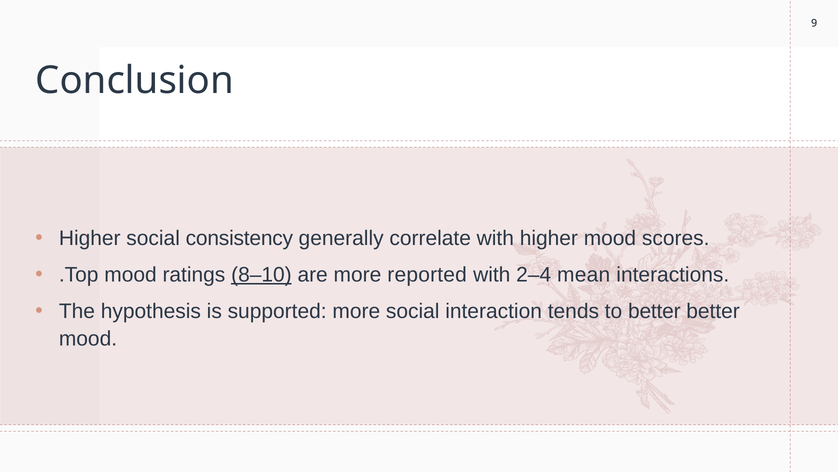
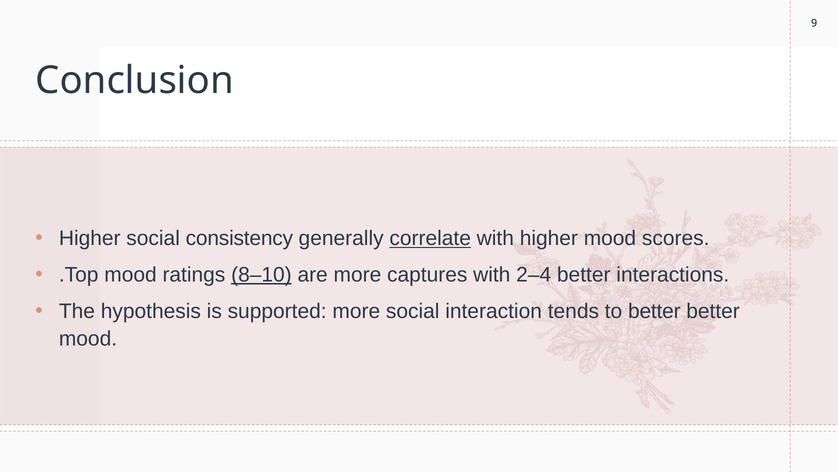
correlate underline: none -> present
reported: reported -> captures
2–4 mean: mean -> better
